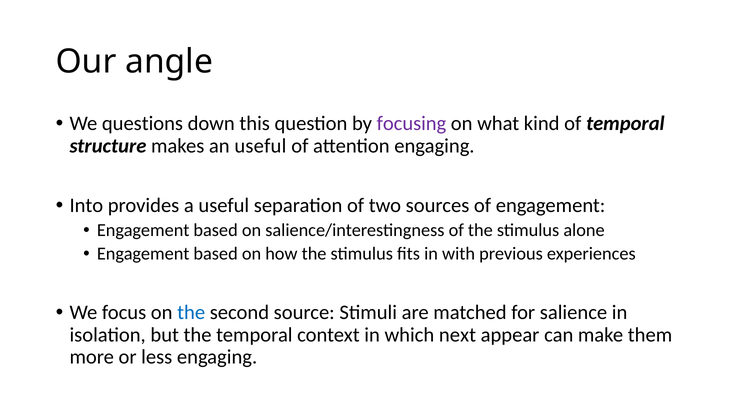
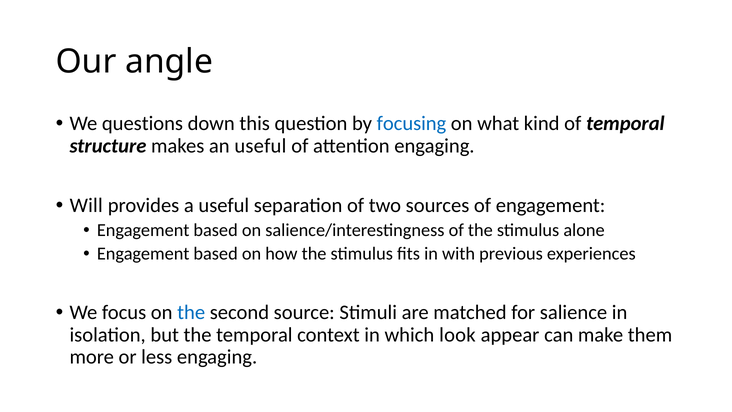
focusing colour: purple -> blue
Into: Into -> Will
next: next -> look
